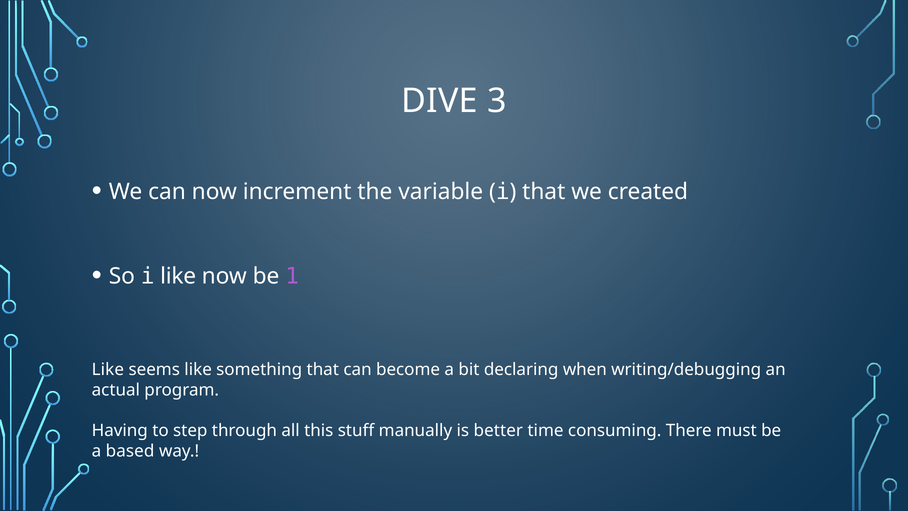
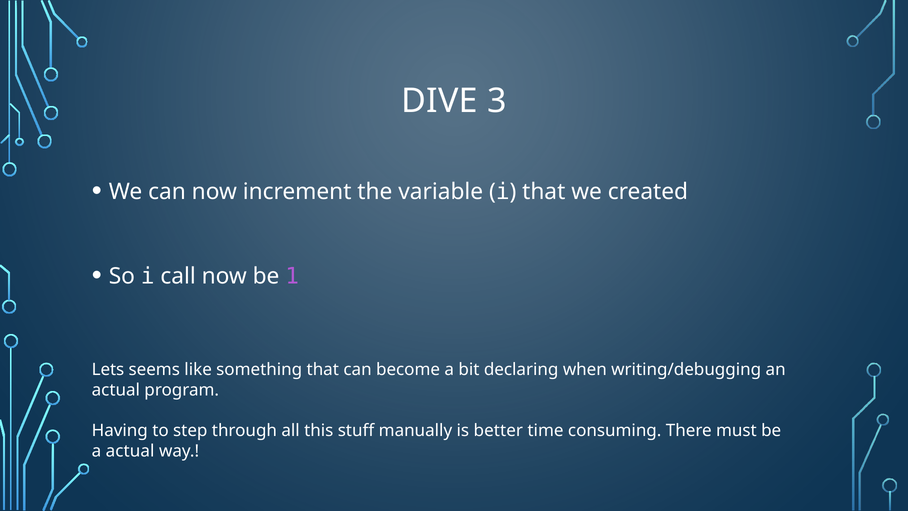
i like: like -> call
Like at (108, 369): Like -> Lets
a based: based -> actual
